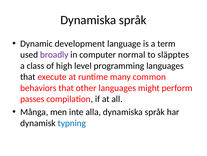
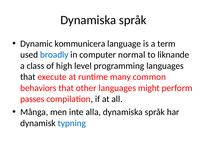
development: development -> kommunicera
broadly colour: purple -> blue
släpptes: släpptes -> liknande
